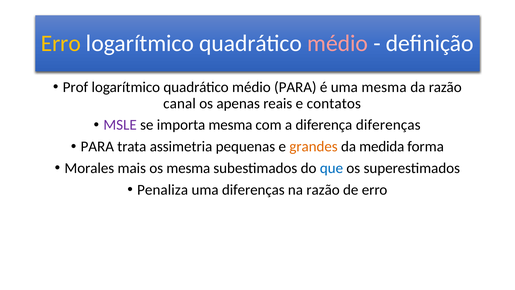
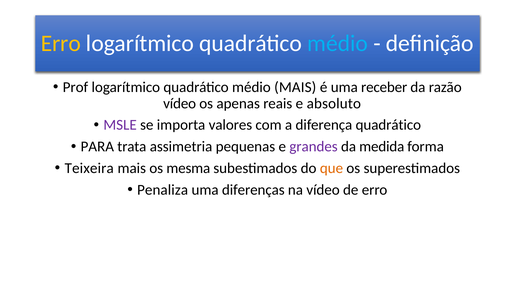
médio at (338, 43) colour: pink -> light blue
médio PARA: PARA -> MAIS
uma mesma: mesma -> receber
canal at (179, 103): canal -> vídeo
contatos: contatos -> absoluto
importa mesma: mesma -> valores
diferença diferenças: diferenças -> quadrático
grandes colour: orange -> purple
Morales: Morales -> Teixeira
que colour: blue -> orange
na razão: razão -> vídeo
